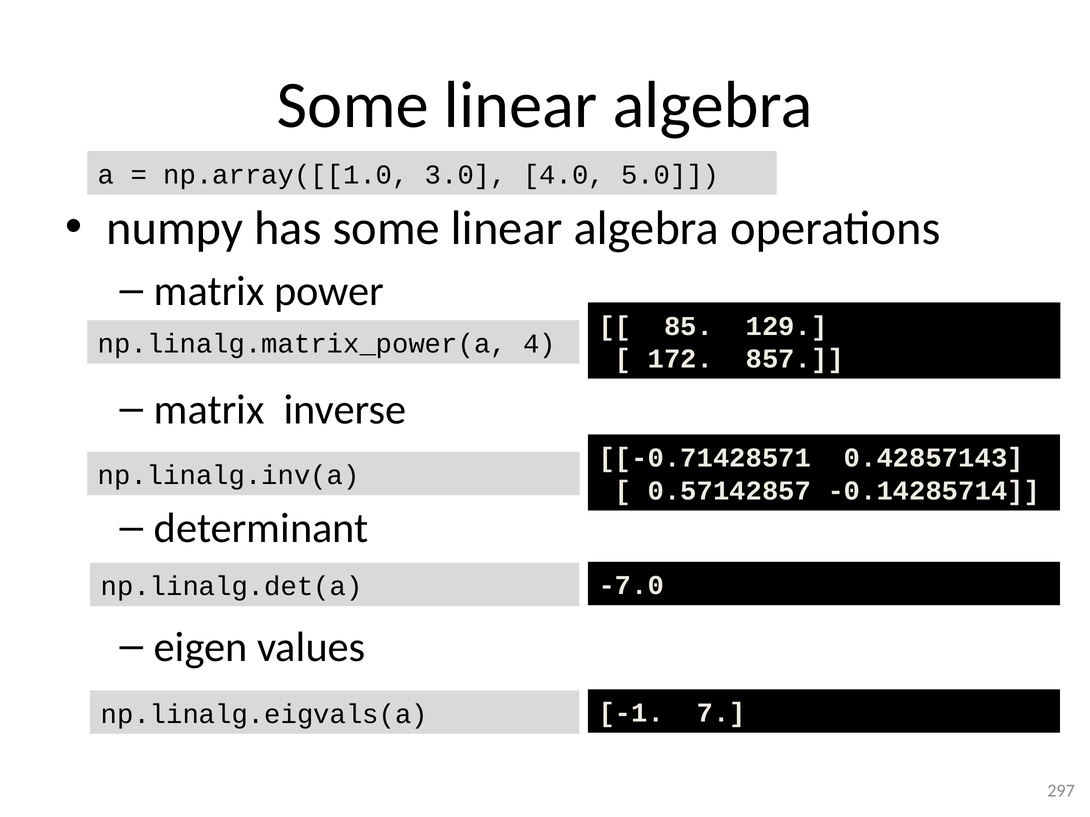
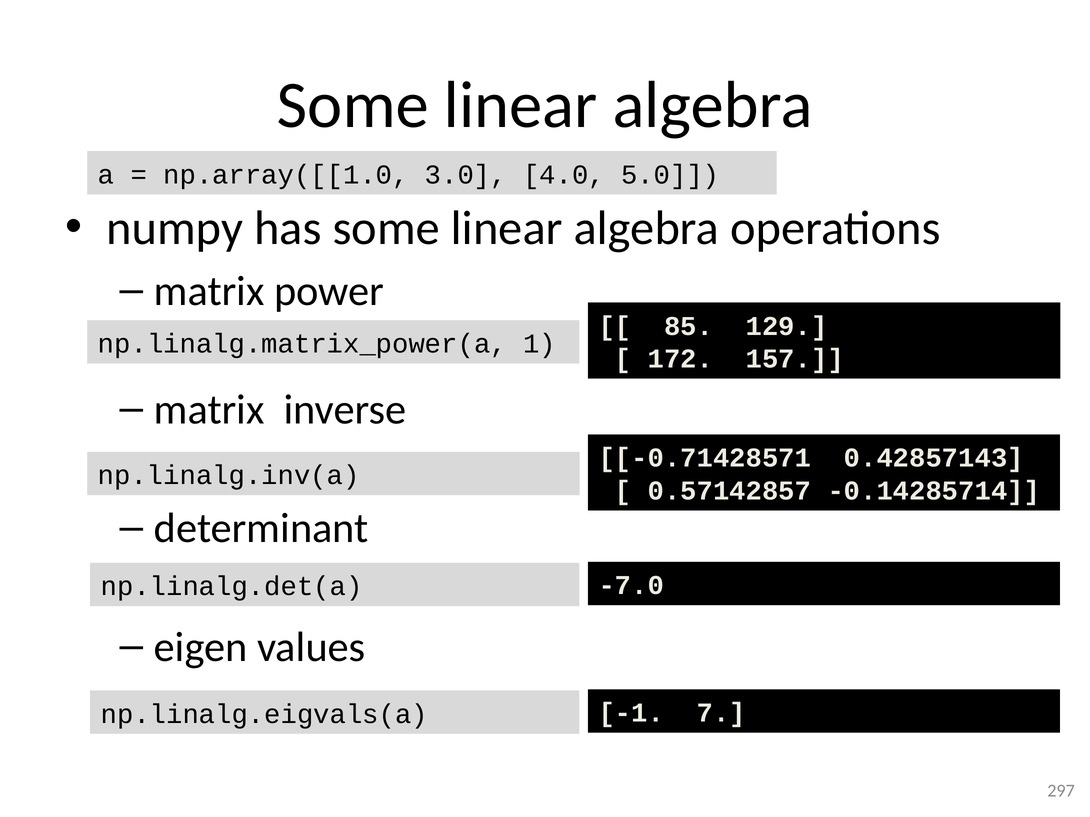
4: 4 -> 1
857: 857 -> 157
